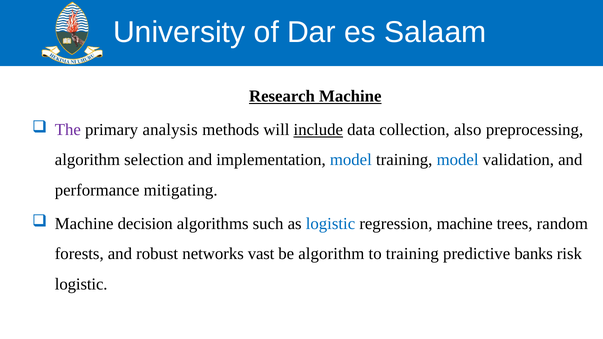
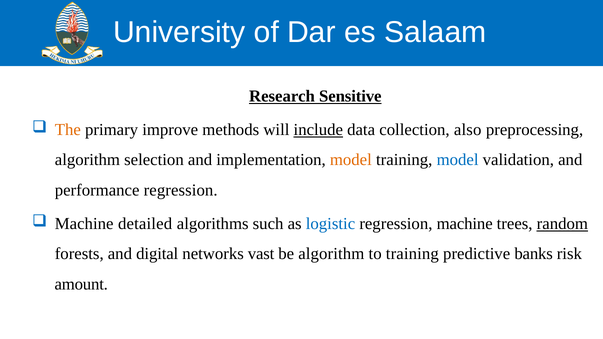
Research Machine: Machine -> Sensitive
The colour: purple -> orange
analysis: analysis -> improve
model at (351, 160) colour: blue -> orange
performance mitigating: mitigating -> regression
decision: decision -> detailed
random underline: none -> present
robust: robust -> digital
logistic at (81, 284): logistic -> amount
